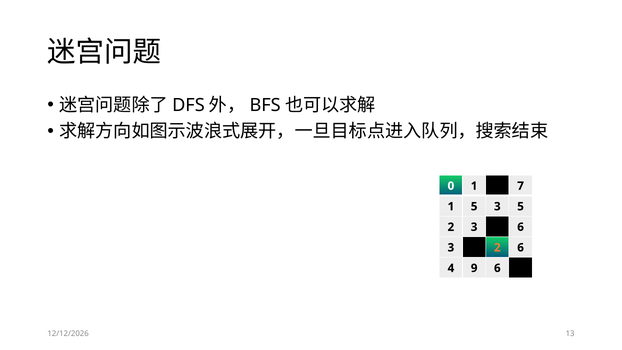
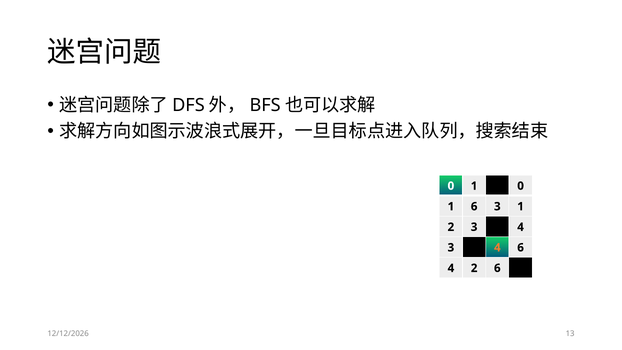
1 7: 7 -> 0
1 5: 5 -> 6
3 5: 5 -> 1
2 3 6: 6 -> 4
2 at (497, 248): 2 -> 4
4 9: 9 -> 2
